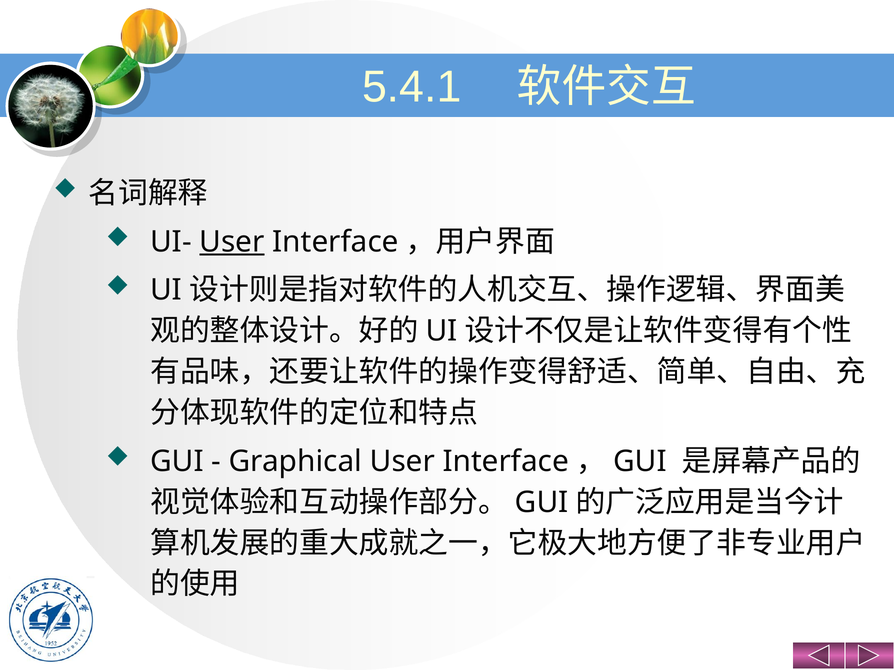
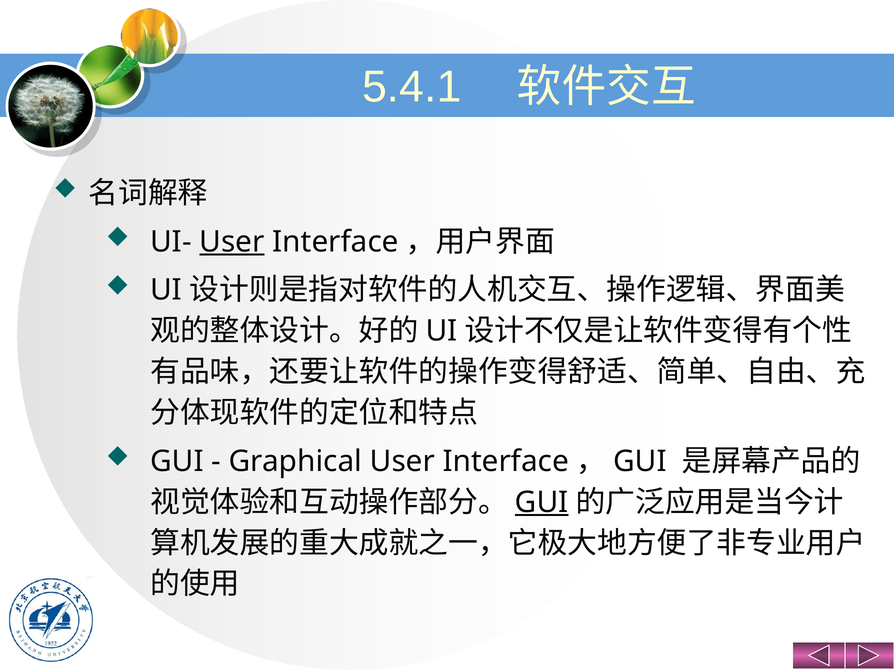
GUI at (542, 503) underline: none -> present
